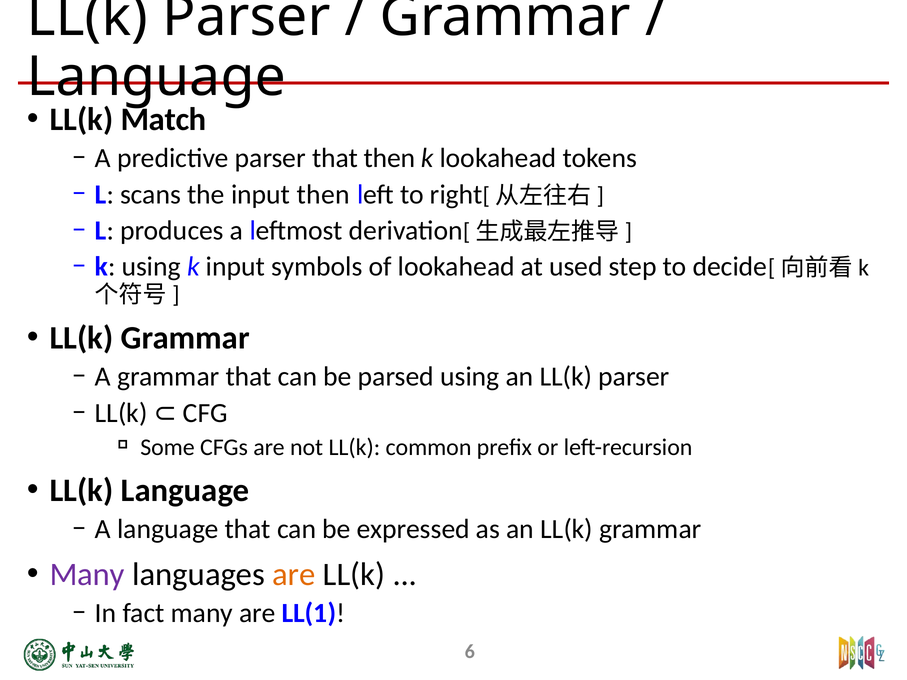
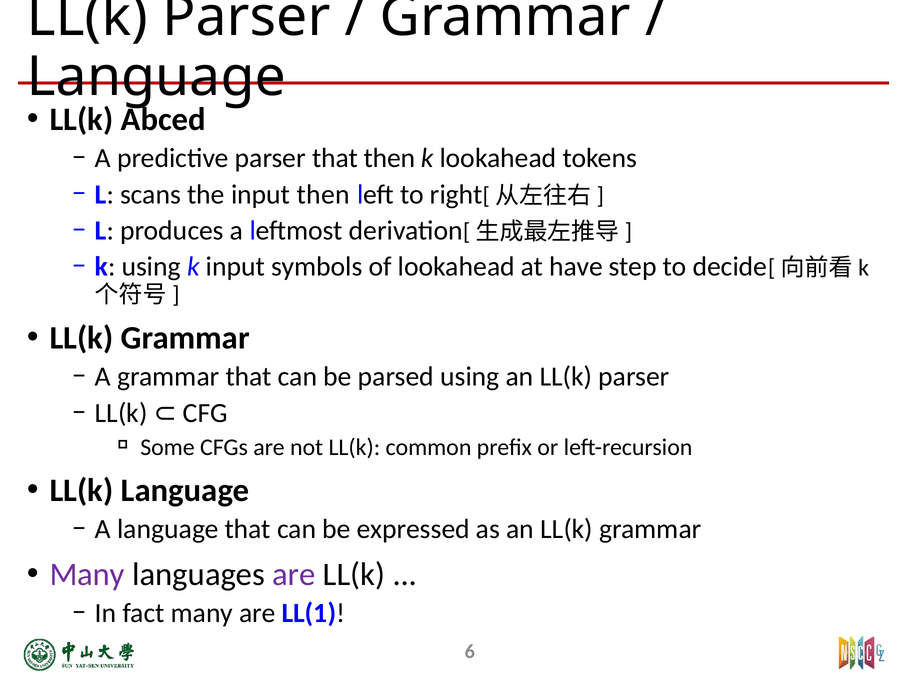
Match: Match -> Abced
used: used -> have
are at (294, 575) colour: orange -> purple
